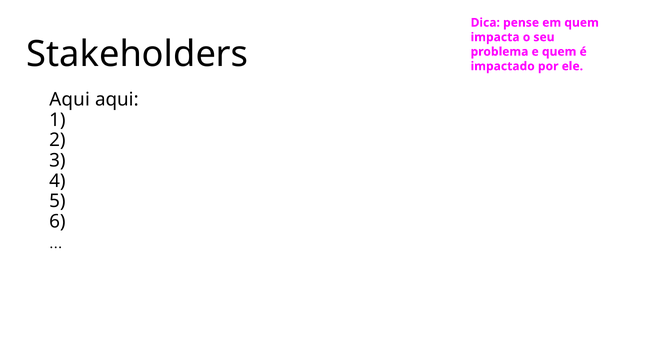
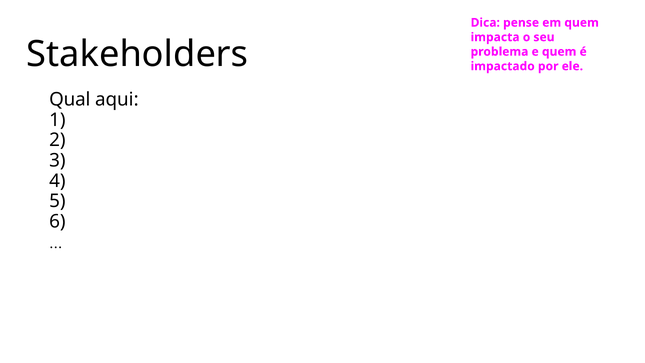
Aqui at (70, 100): Aqui -> Qual
